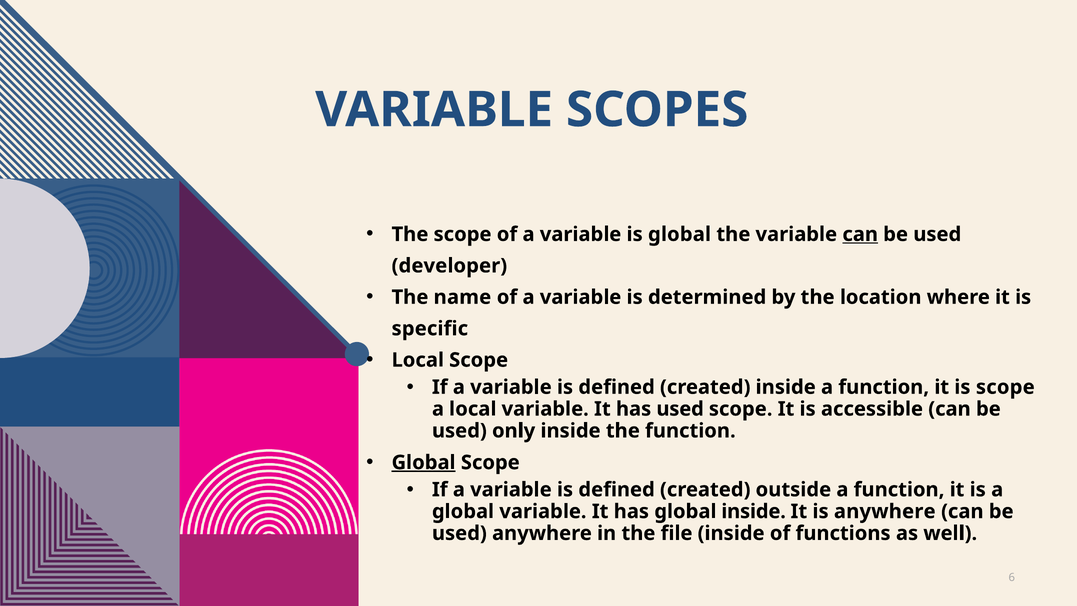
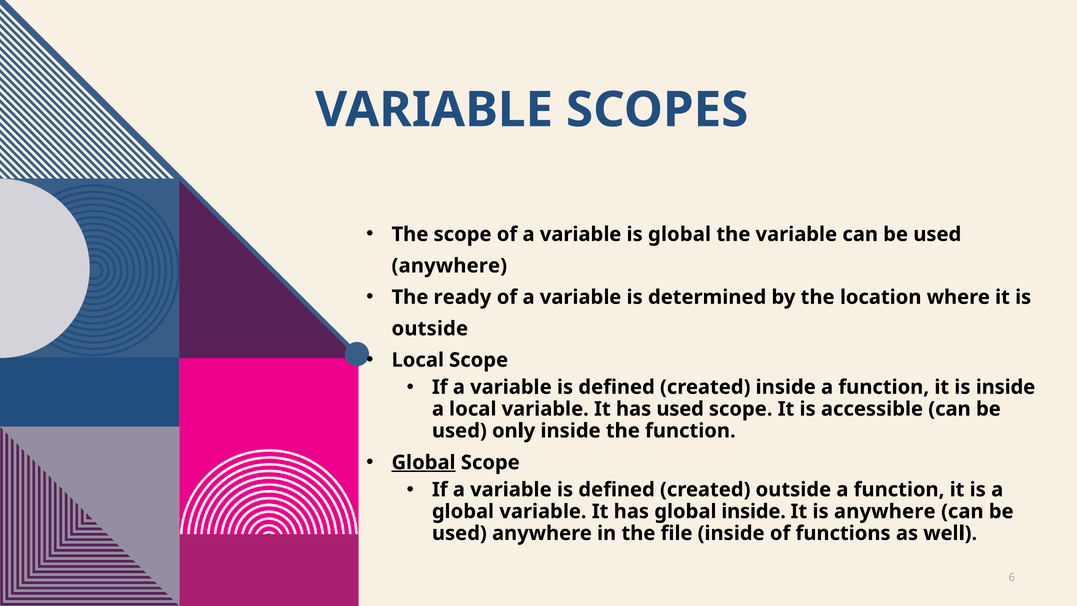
can at (860, 234) underline: present -> none
developer at (449, 266): developer -> anywhere
name: name -> ready
specific at (430, 329): specific -> outside
is scope: scope -> inside
